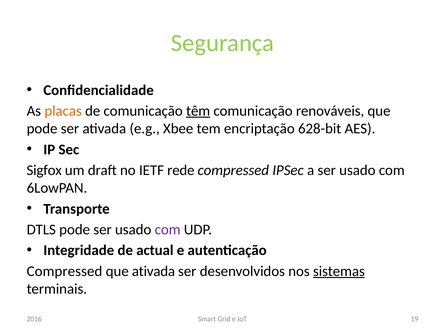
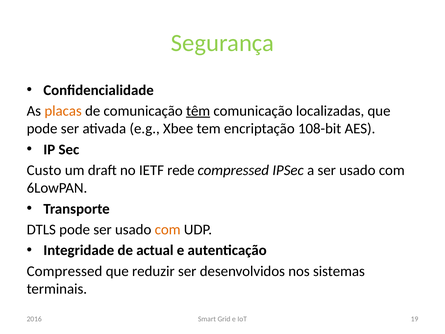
renováveis: renováveis -> localizadas
628-bit: 628-bit -> 108-bit
Sigfox: Sigfox -> Custo
com at (168, 229) colour: purple -> orange
que ativada: ativada -> reduzir
sistemas underline: present -> none
